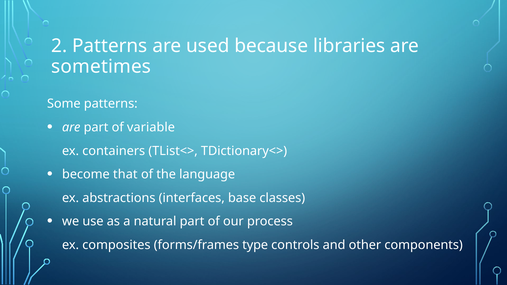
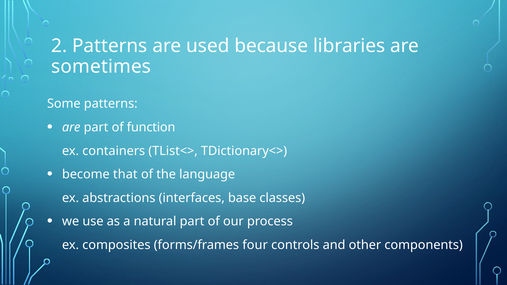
variable: variable -> function
type: type -> four
